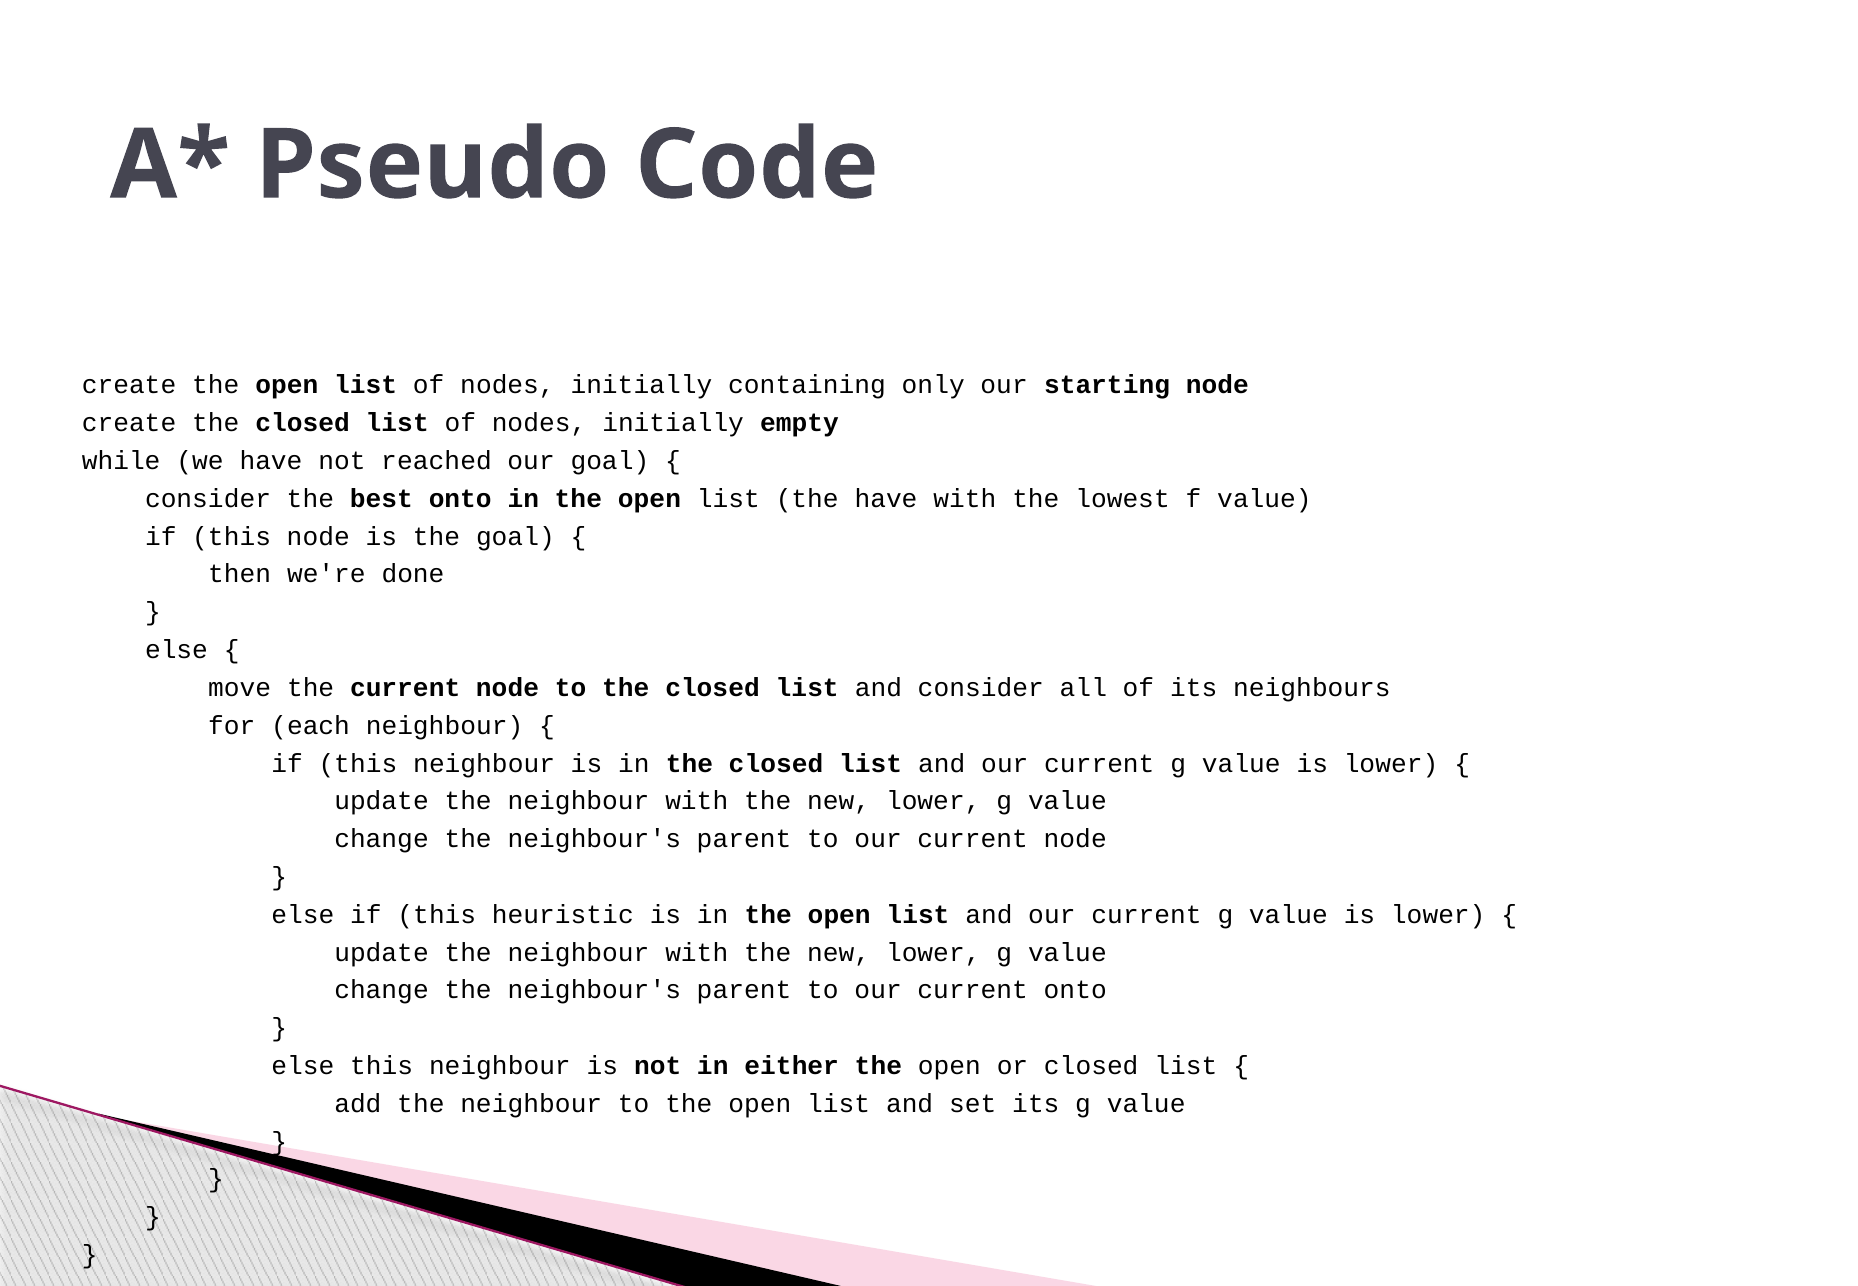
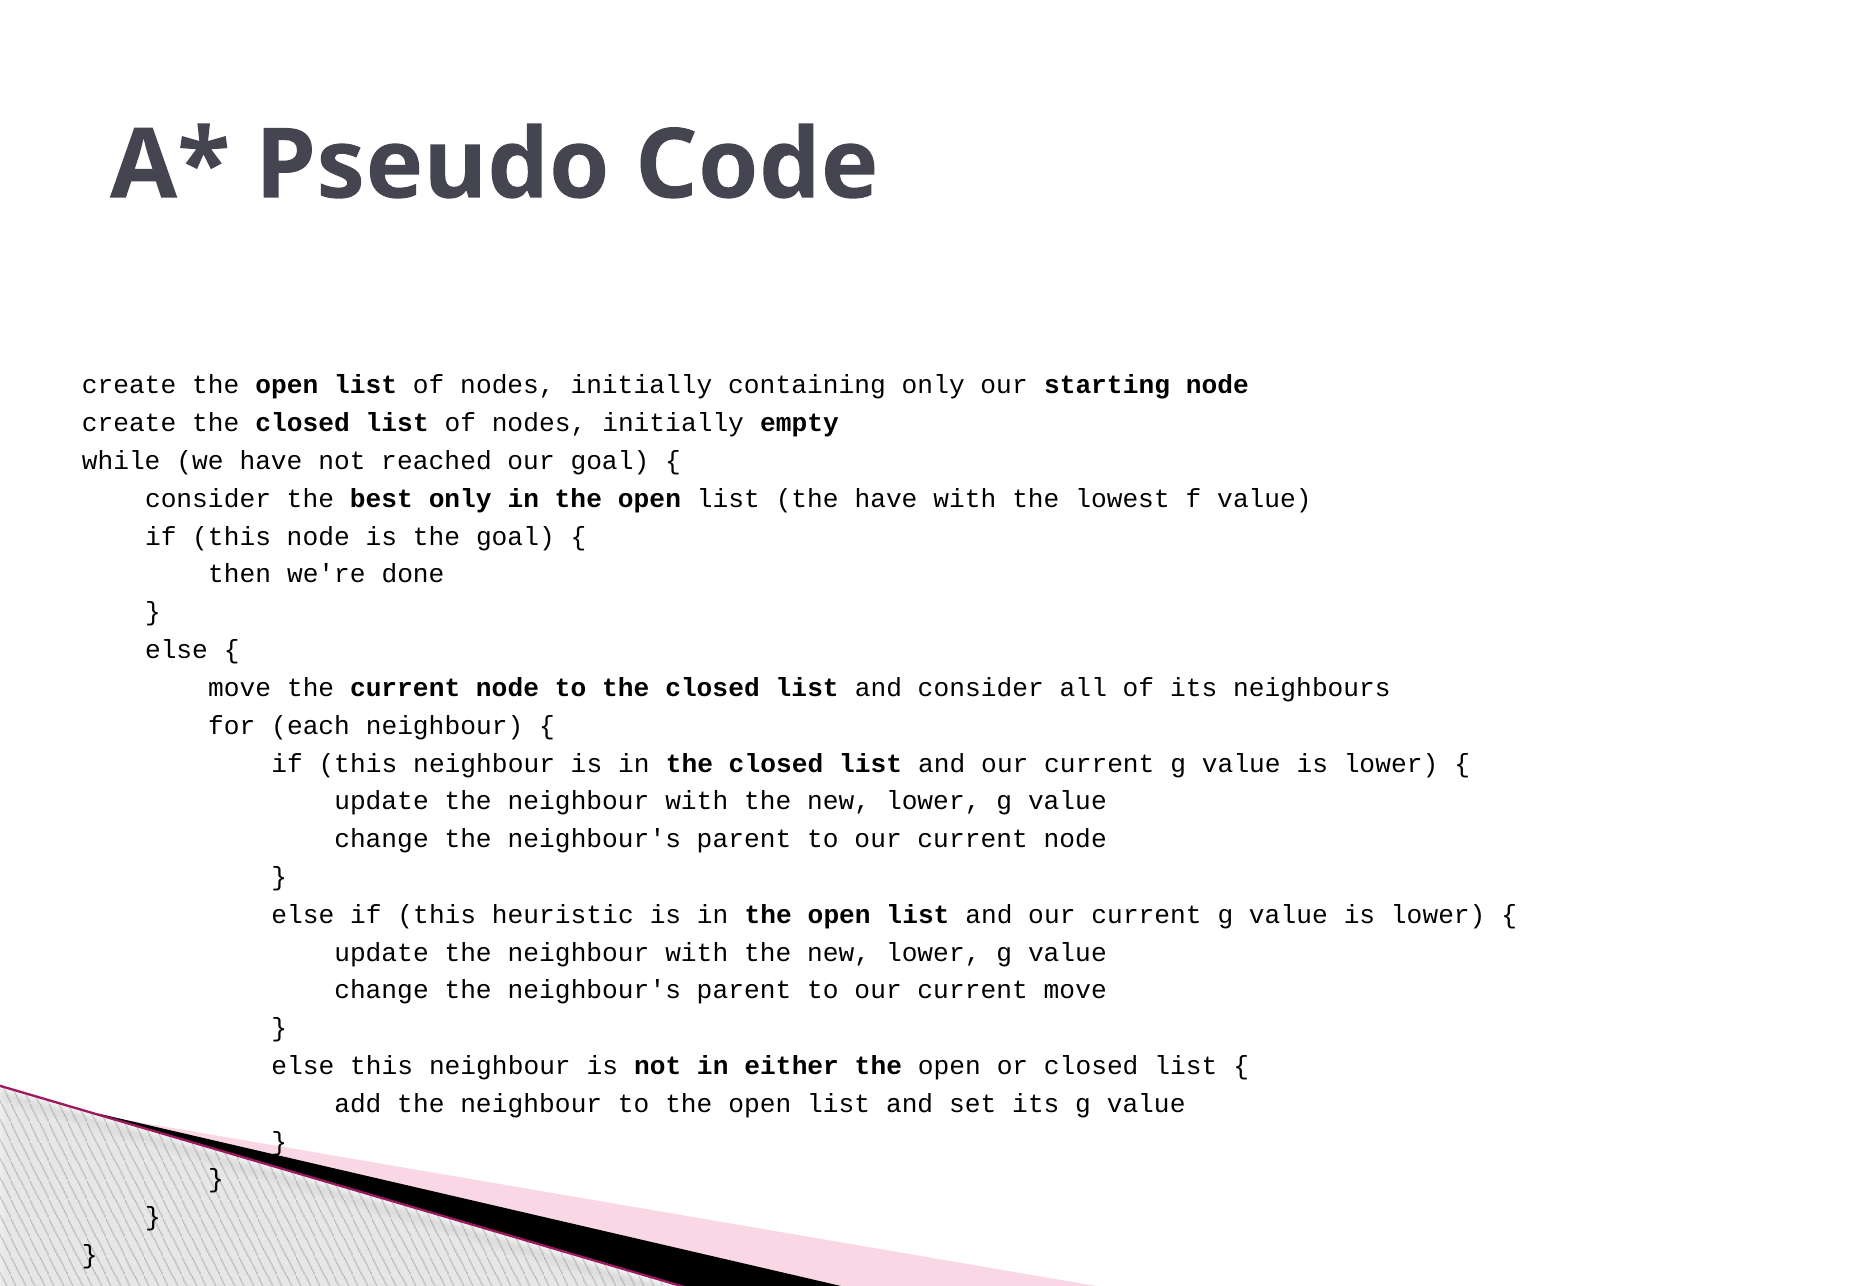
best onto: onto -> only
current onto: onto -> move
